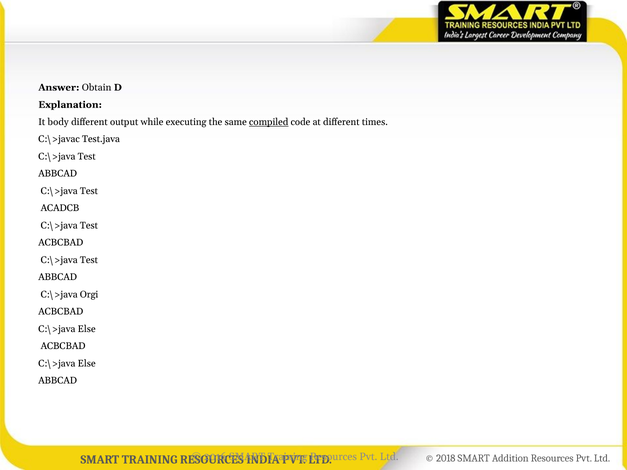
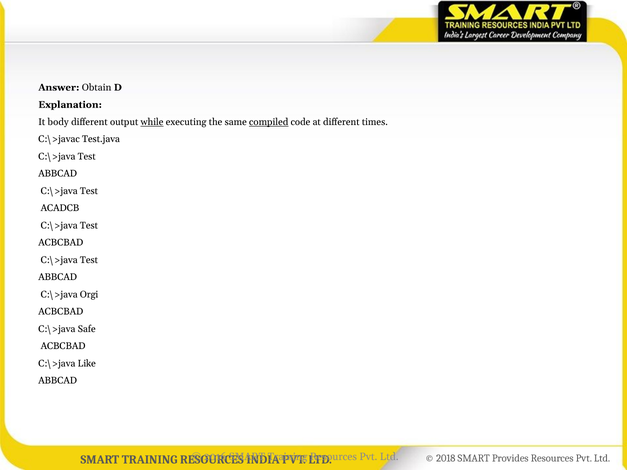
while underline: none -> present
Else at (87, 329): Else -> Safe
Else at (87, 364): Else -> Like
Addition: Addition -> Provides
